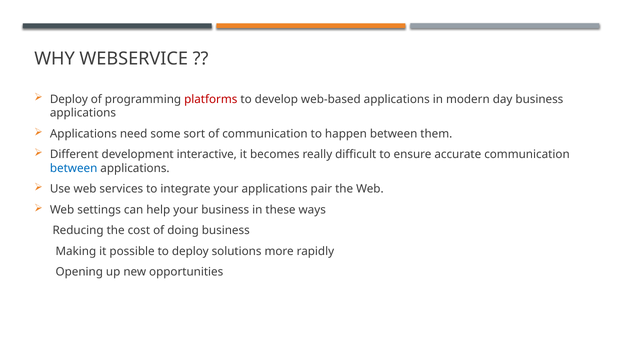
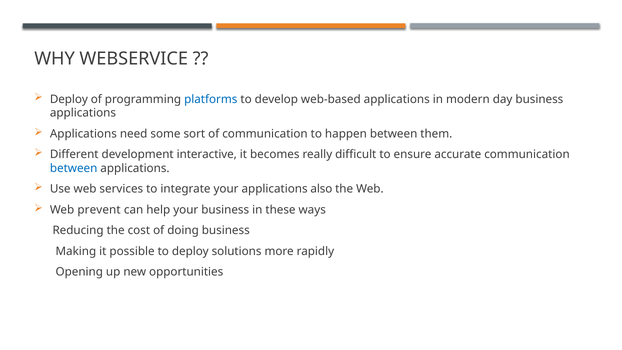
platforms colour: red -> blue
pair: pair -> also
settings: settings -> prevent
